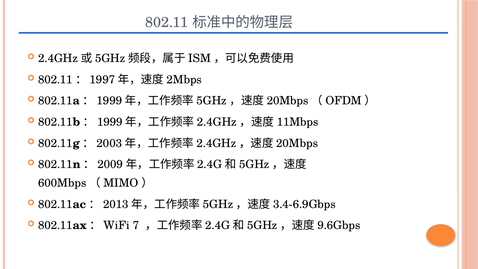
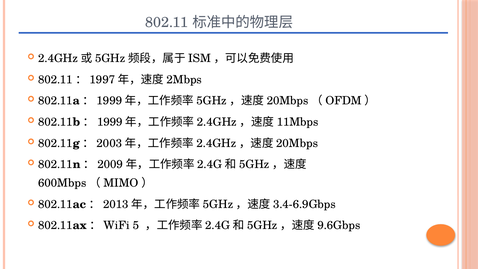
7: 7 -> 5
